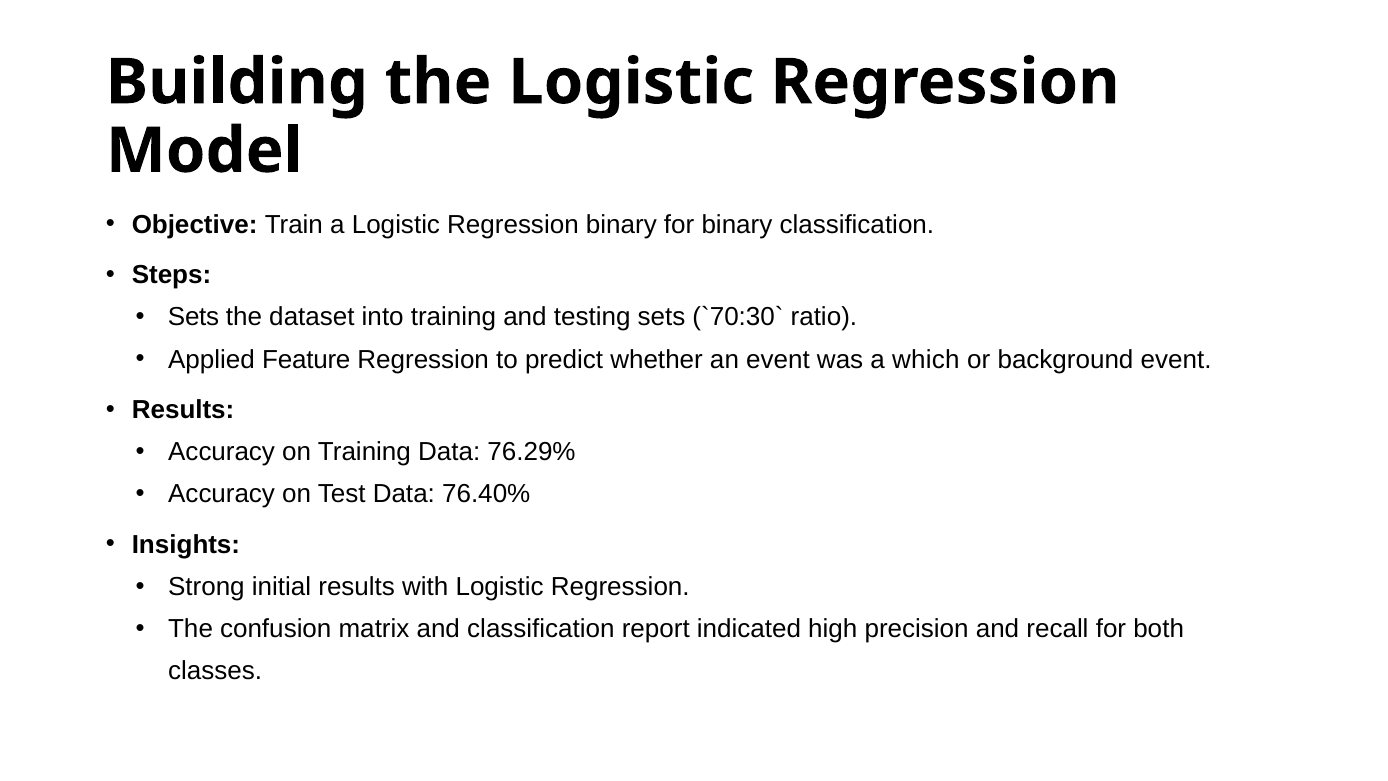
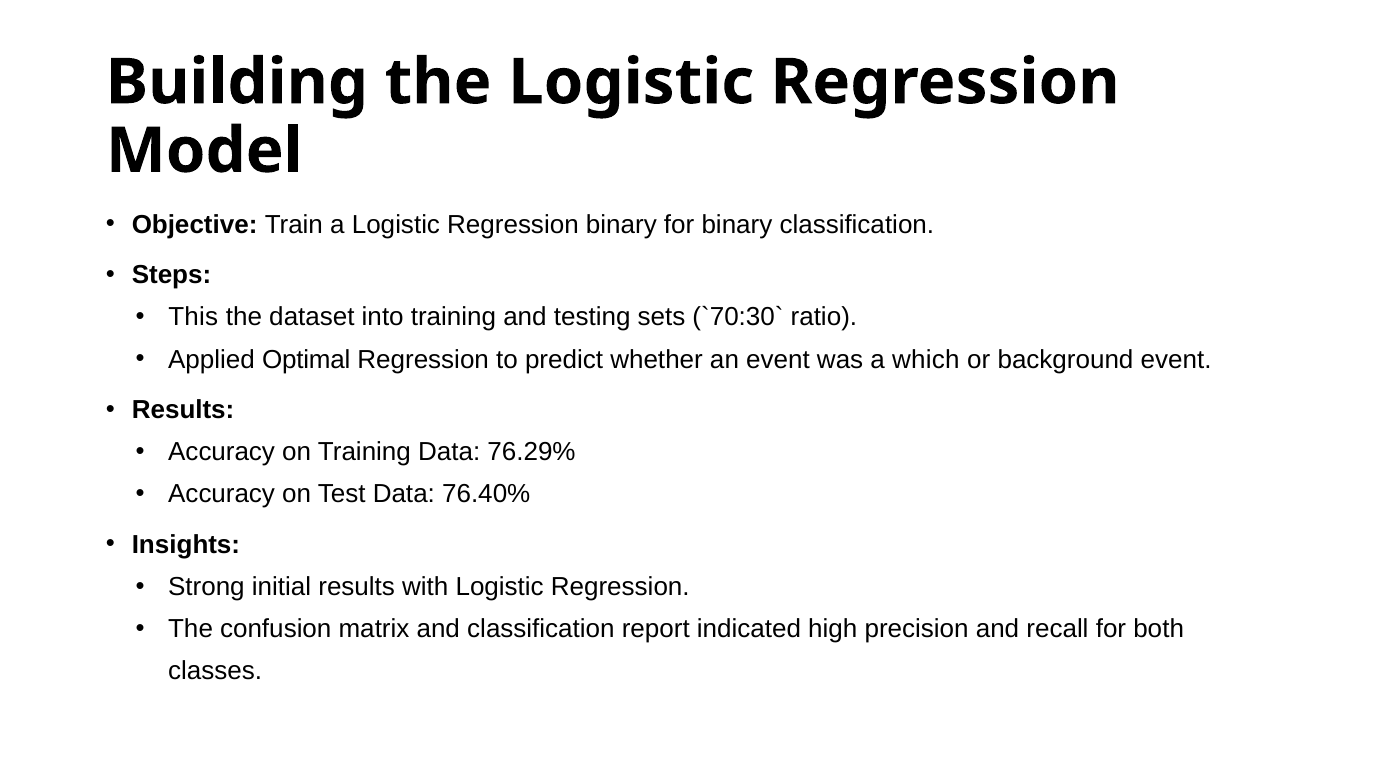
Sets at (194, 317): Sets -> This
Feature: Feature -> Optimal
